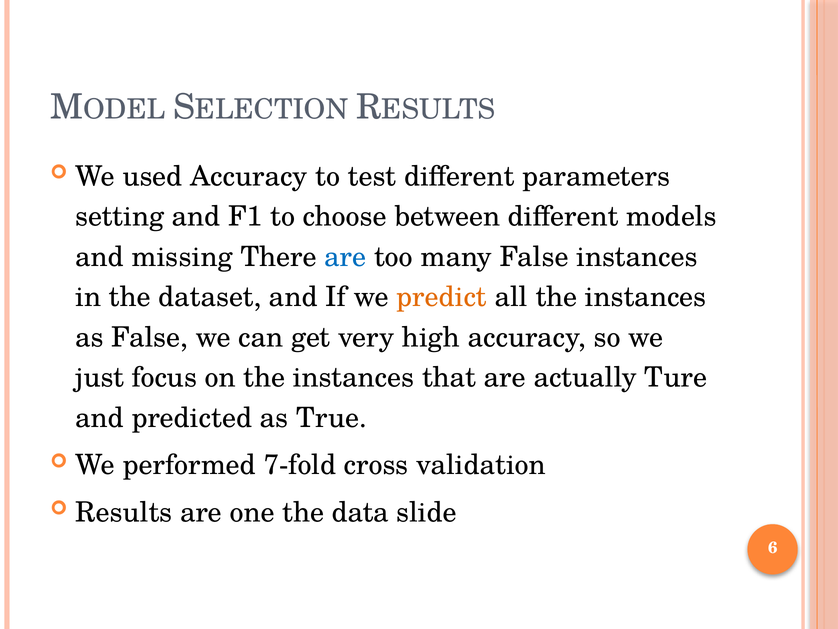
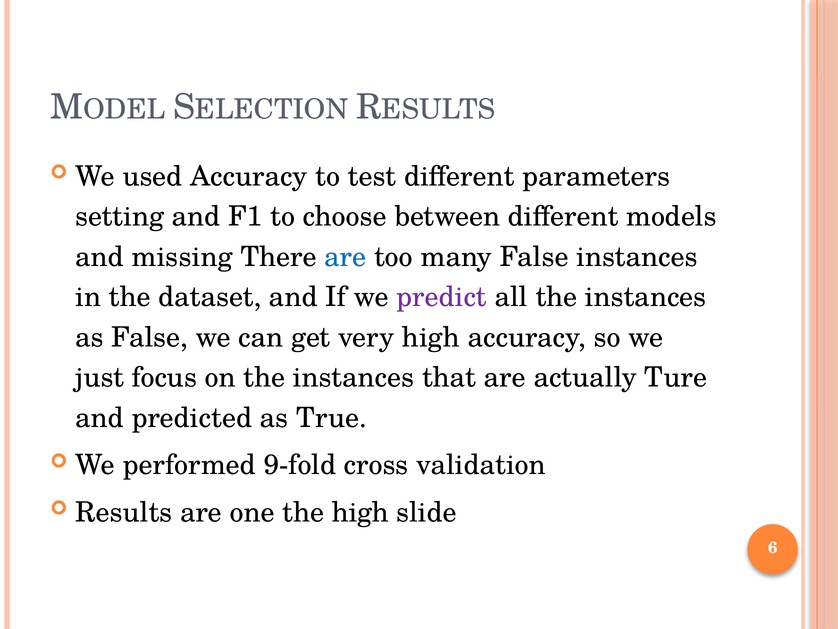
predict colour: orange -> purple
7-fold: 7-fold -> 9-fold
the data: data -> high
